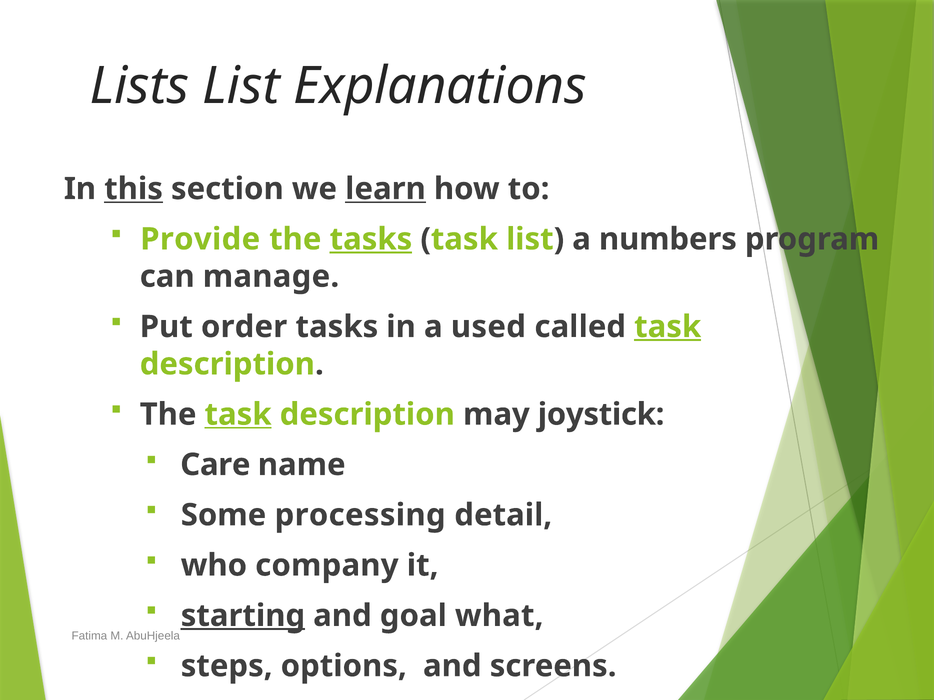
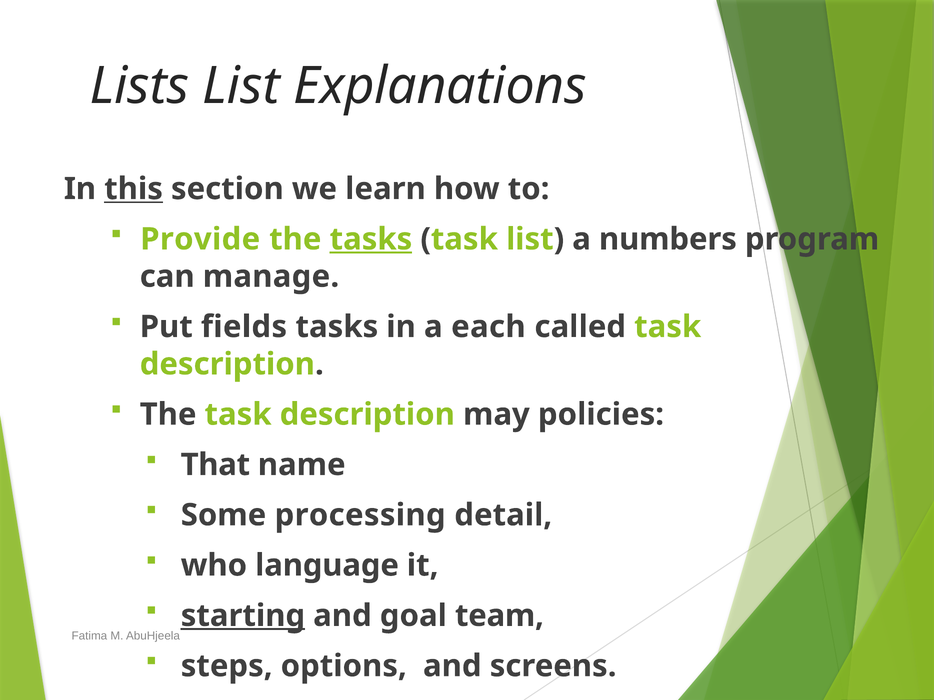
learn underline: present -> none
order: order -> fields
used: used -> each
task at (668, 327) underline: present -> none
task at (238, 415) underline: present -> none
joystick: joystick -> policies
Care: Care -> That
company: company -> language
what: what -> team
